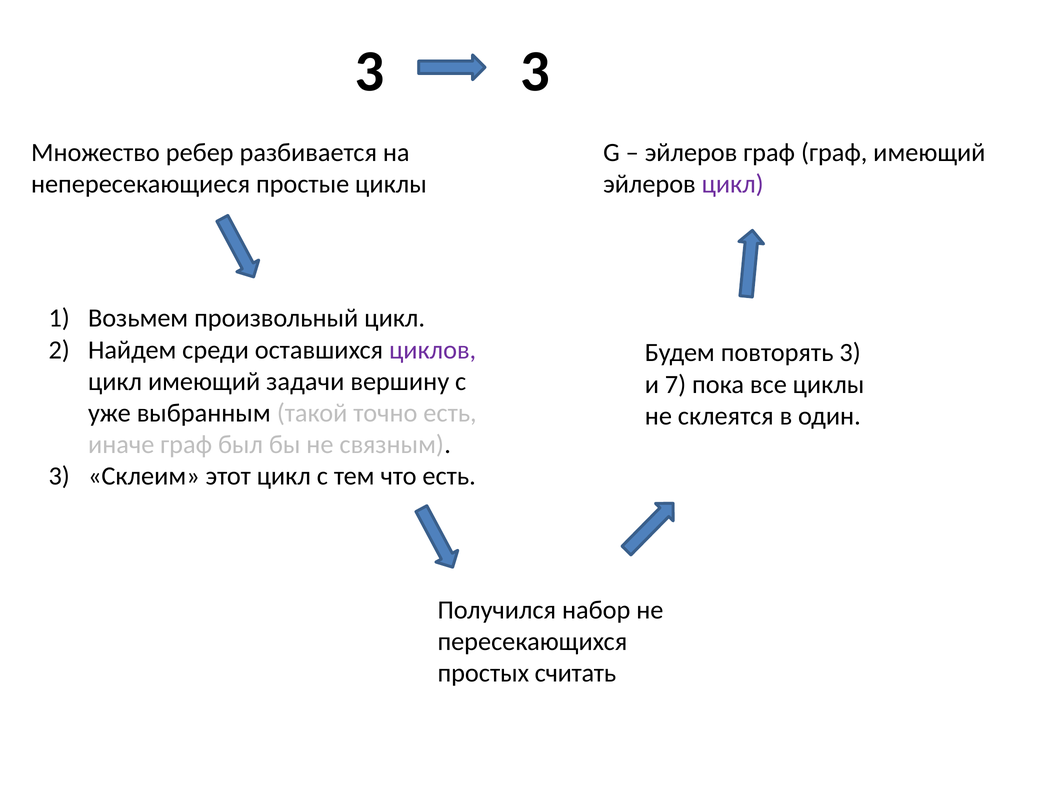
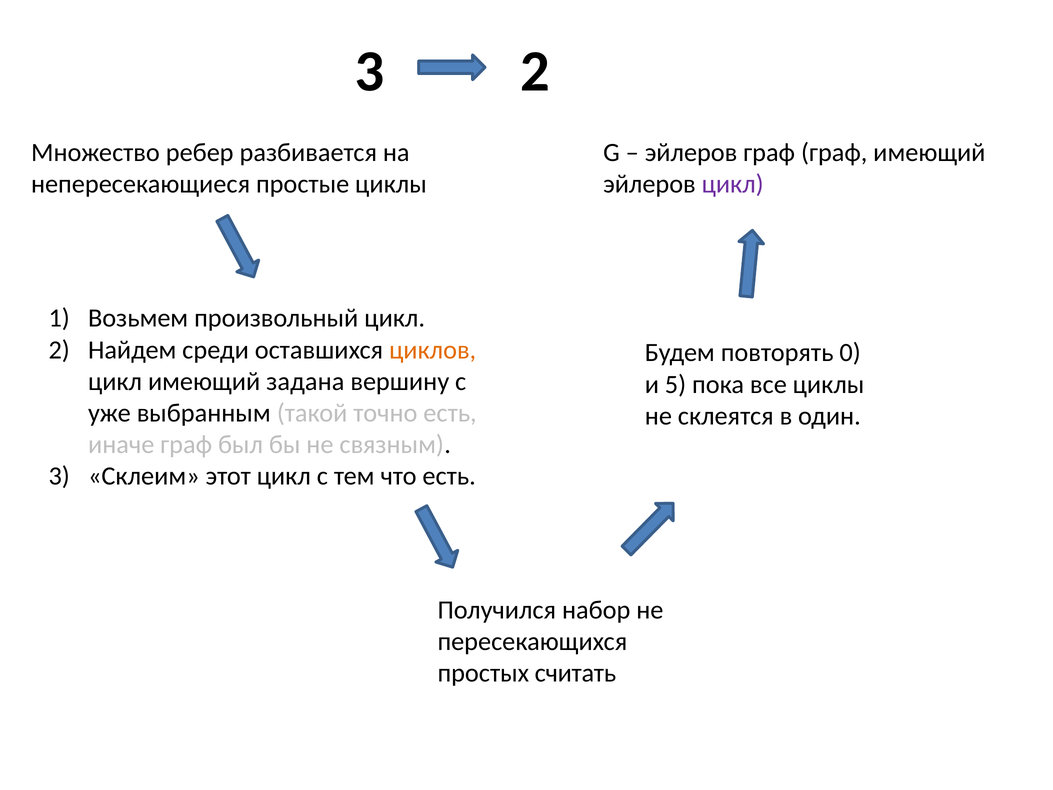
3 3: 3 -> 2
циклов colour: purple -> orange
повторять 3: 3 -> 0
задачи: задачи -> задана
7: 7 -> 5
